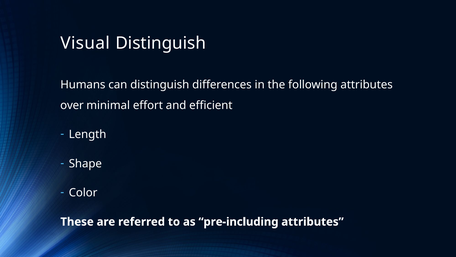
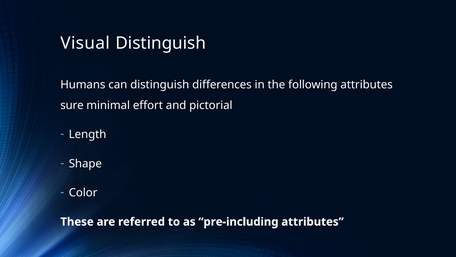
over: over -> sure
efficient: efficient -> pictorial
